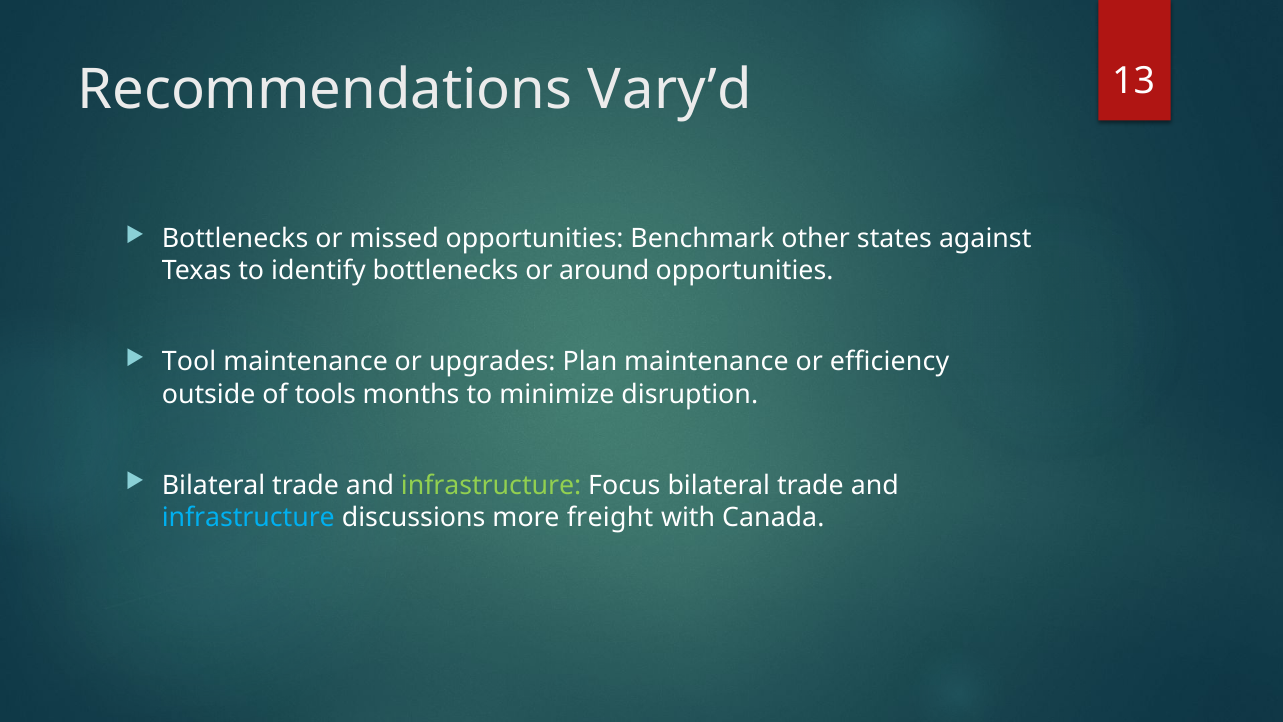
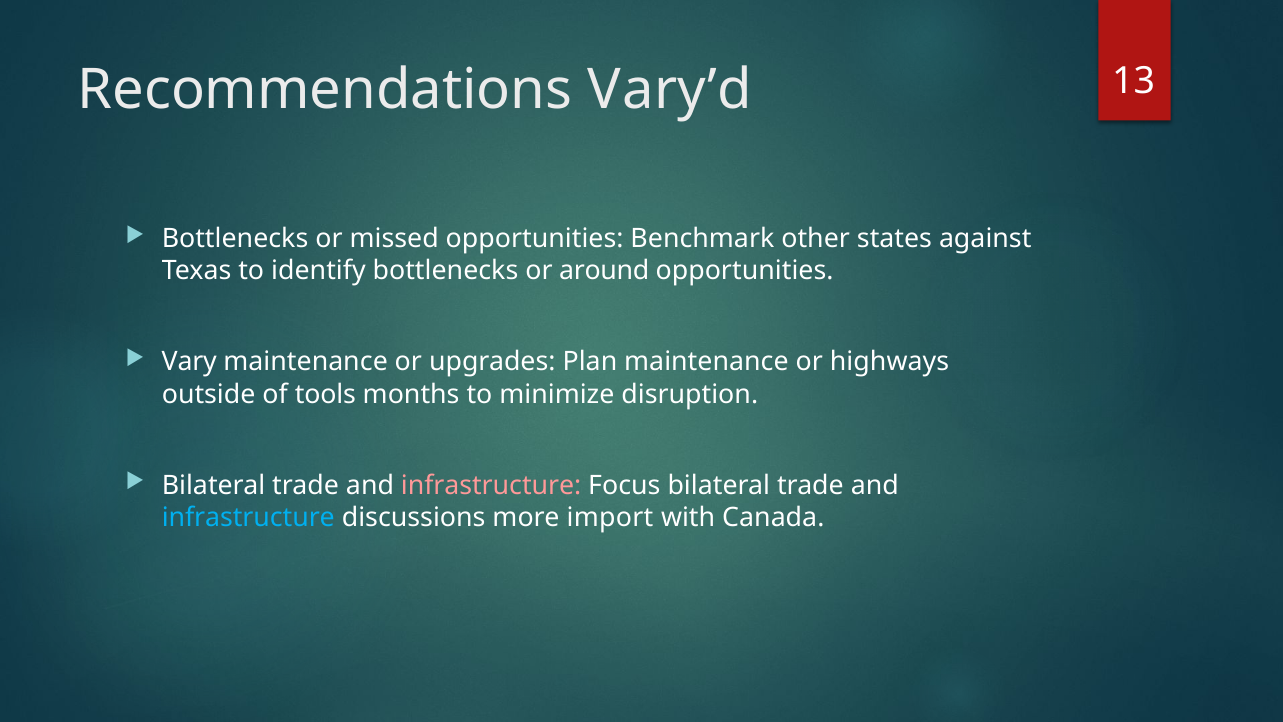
Tool: Tool -> Vary
efficiency: efficiency -> highways
infrastructure at (491, 485) colour: light green -> pink
freight: freight -> import
